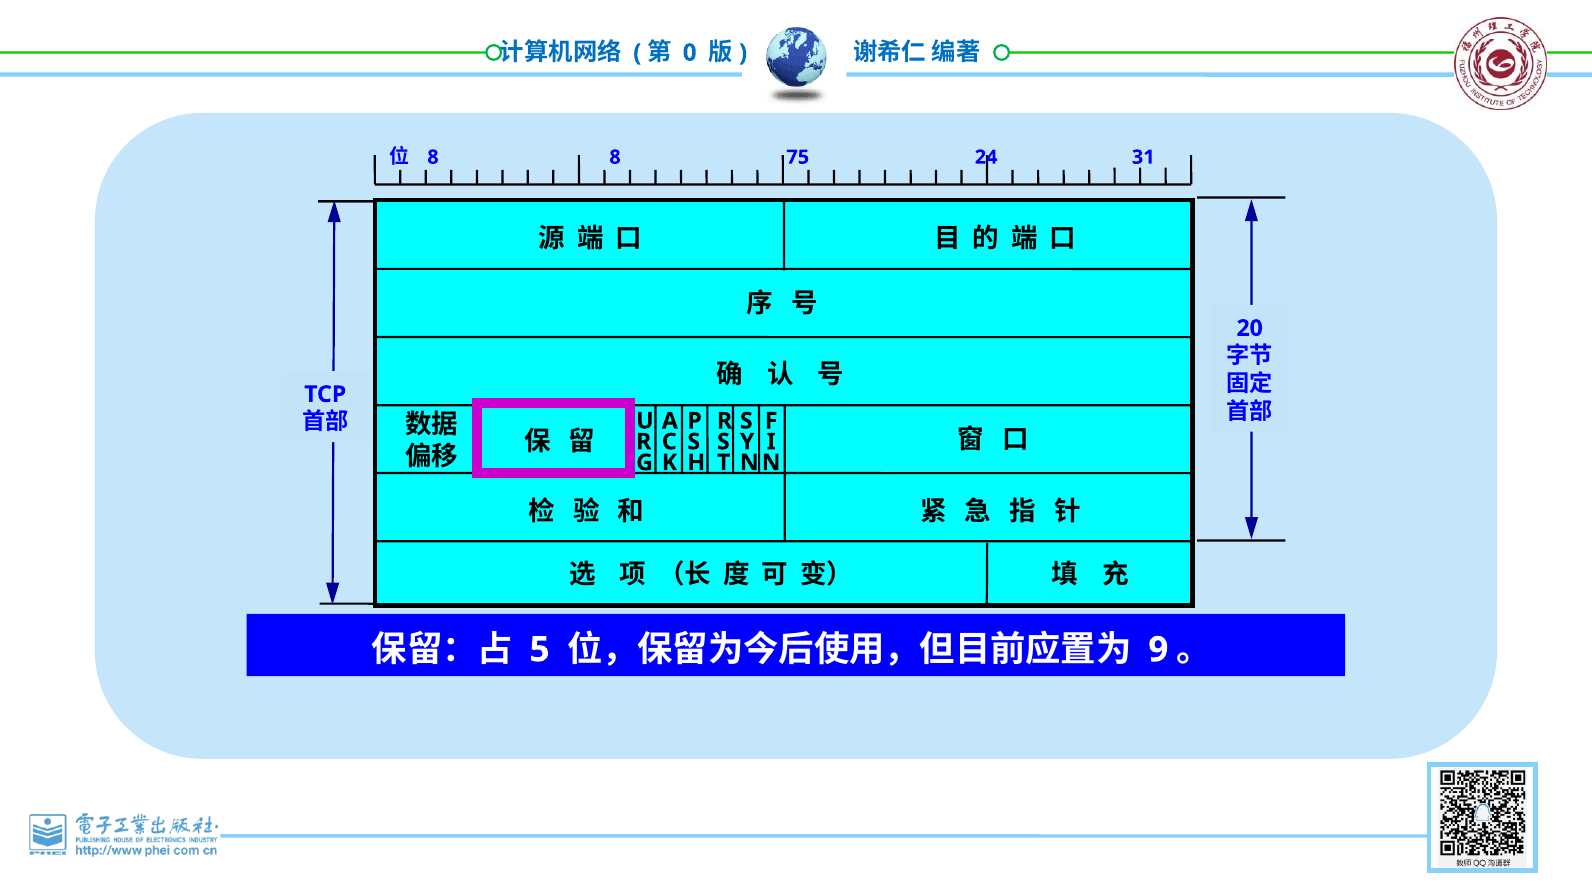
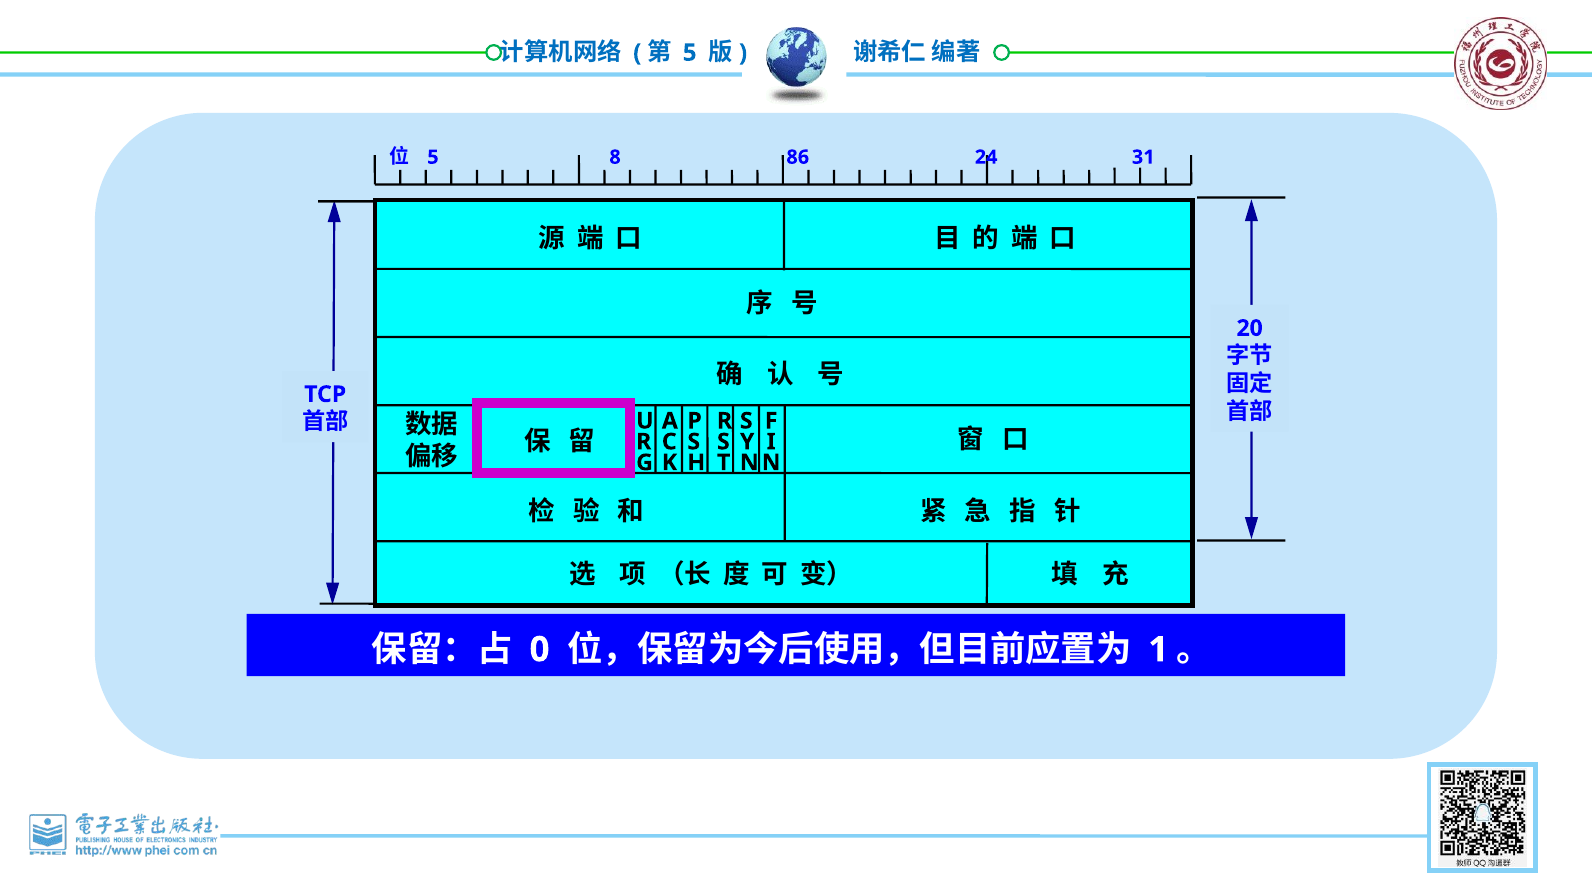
0 at (690, 53): 0 -> 5
8 at (433, 157): 8 -> 5
75: 75 -> 86
5: 5 -> 0
9: 9 -> 1
